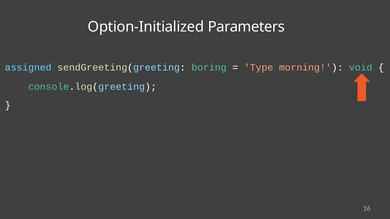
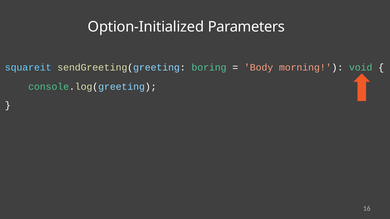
assigned: assigned -> squareit
Type: Type -> Body
